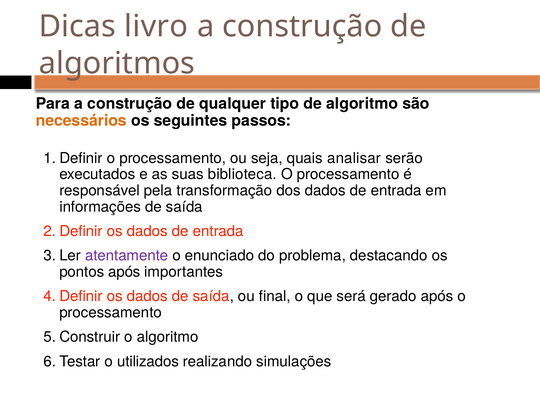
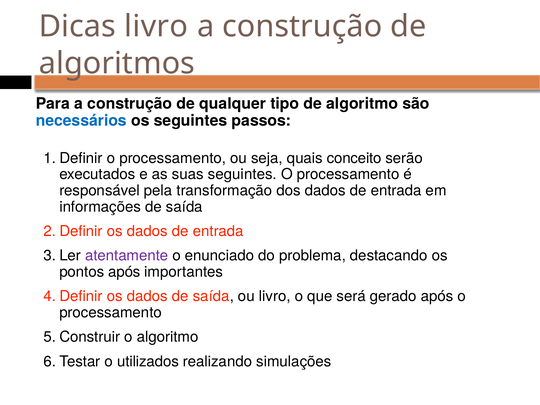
necessários colour: orange -> blue
analisar: analisar -> conceito
suas biblioteca: biblioteca -> seguintes
ou final: final -> livro
